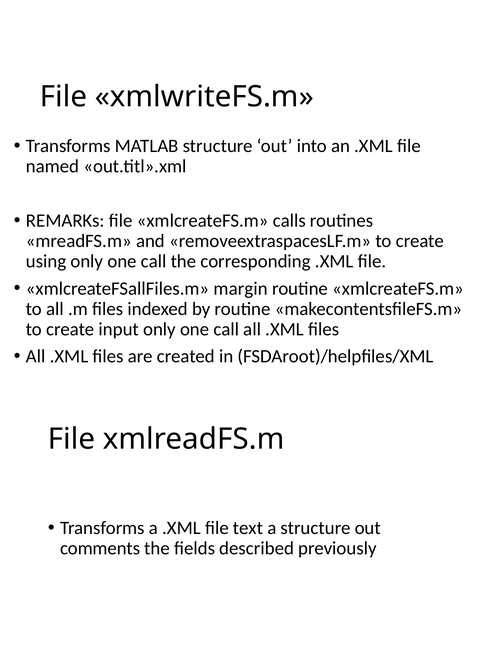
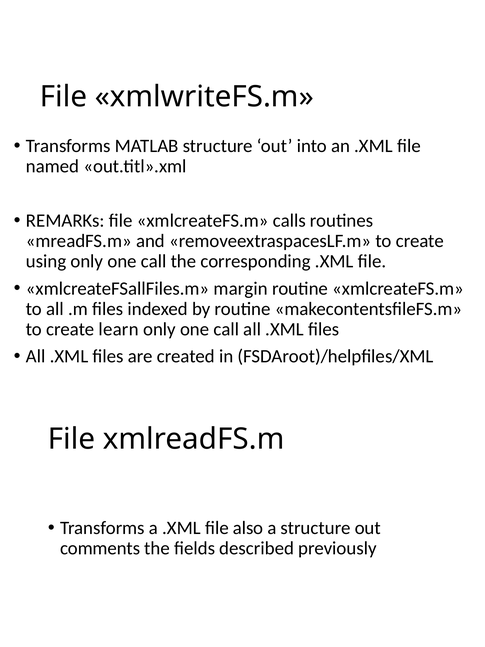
input: input -> learn
text: text -> also
